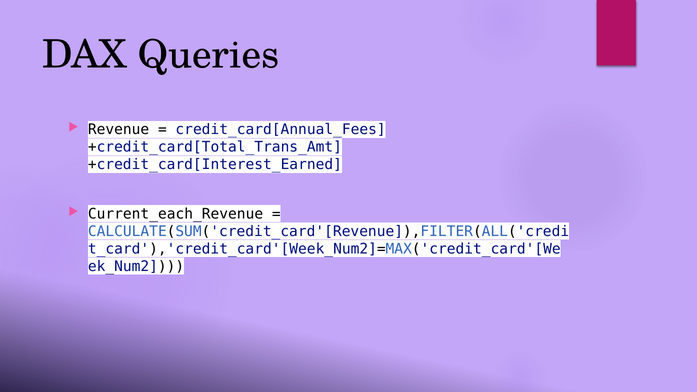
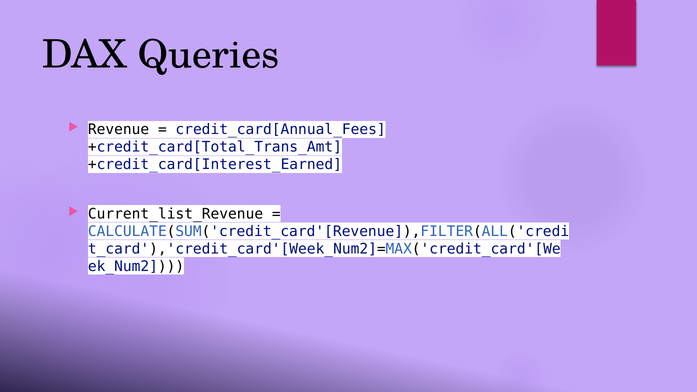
Current_each_Revenue: Current_each_Revenue -> Current_list_Revenue
